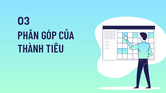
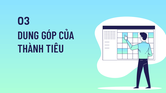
PHÂN: PHÂN -> DUNG
